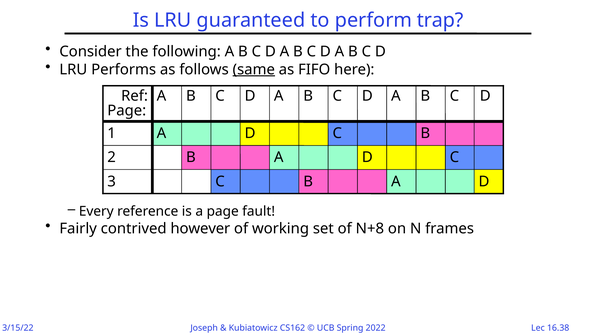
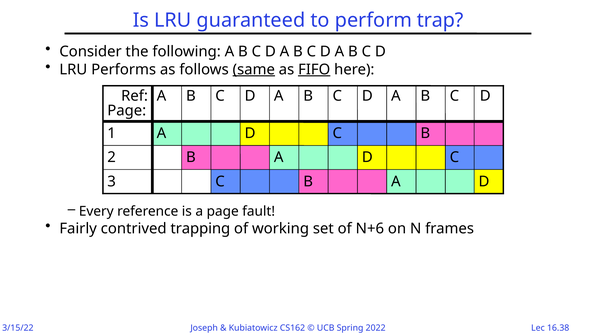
FIFO underline: none -> present
however: however -> trapping
N+8: N+8 -> N+6
